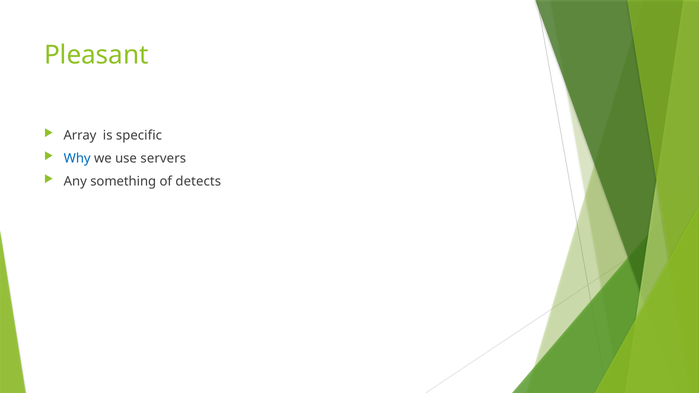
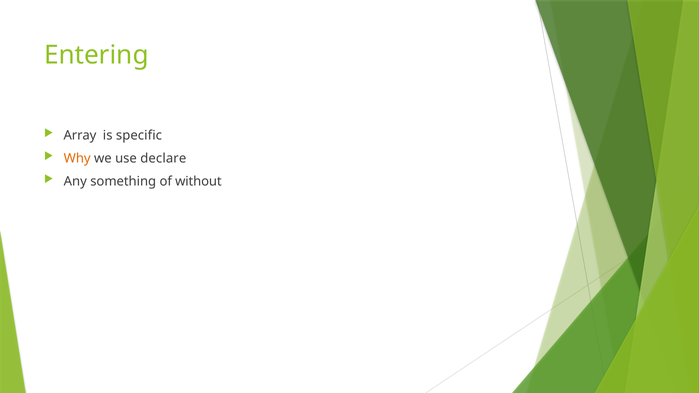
Pleasant: Pleasant -> Entering
Why colour: blue -> orange
servers: servers -> declare
detects: detects -> without
